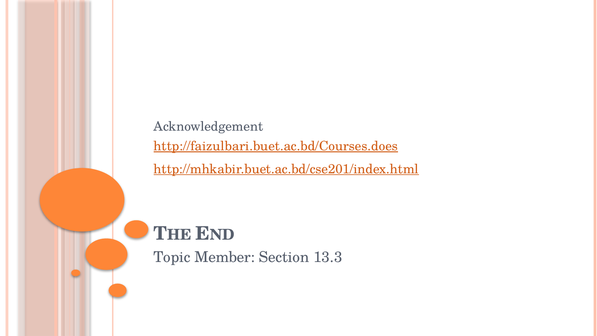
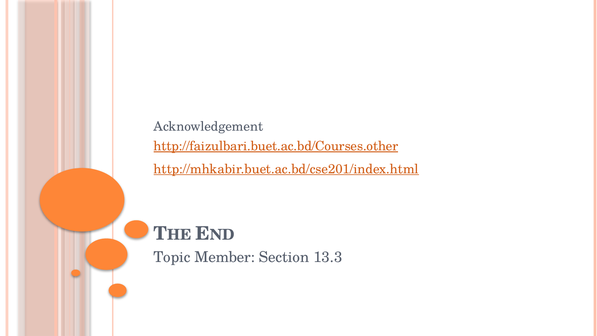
http://faizulbari.buet.ac.bd/Courses.does: http://faizulbari.buet.ac.bd/Courses.does -> http://faizulbari.buet.ac.bd/Courses.other
